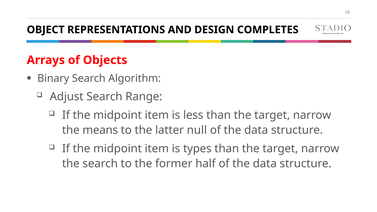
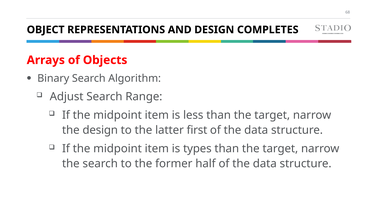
the means: means -> design
null: null -> first
